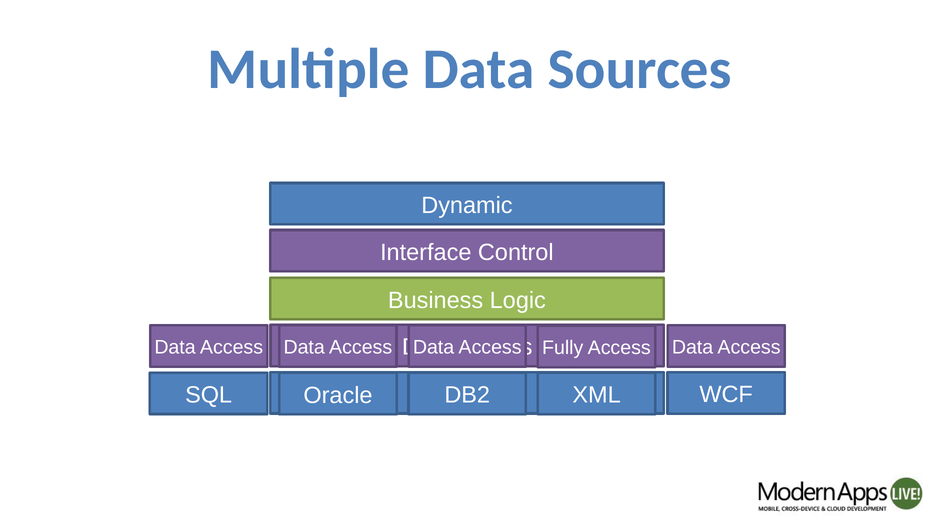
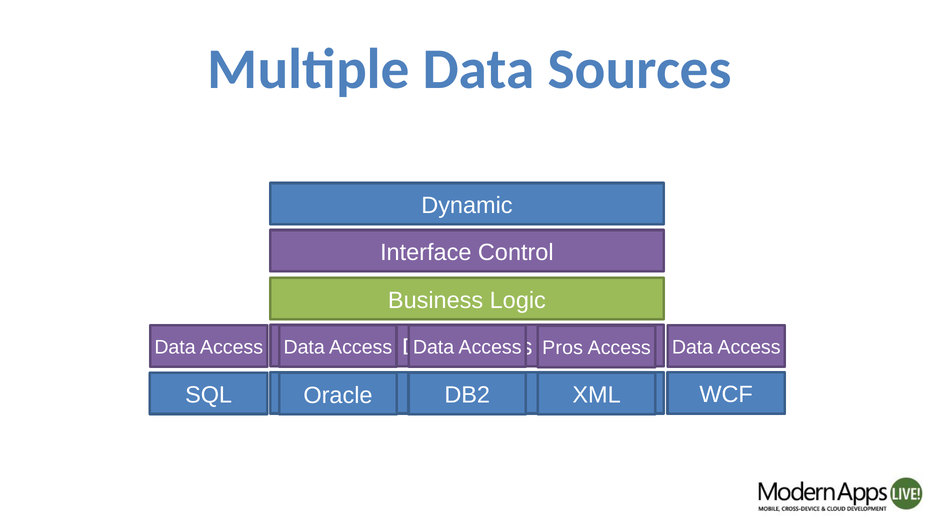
Fully: Fully -> Pros
